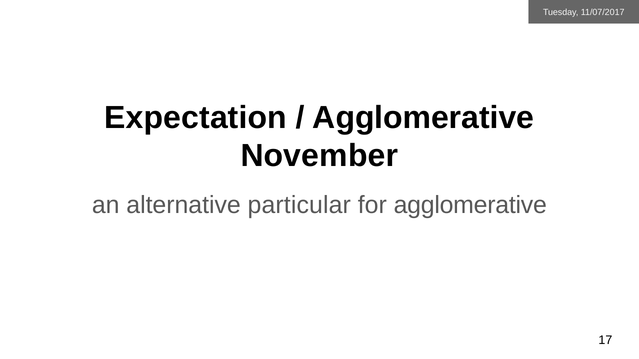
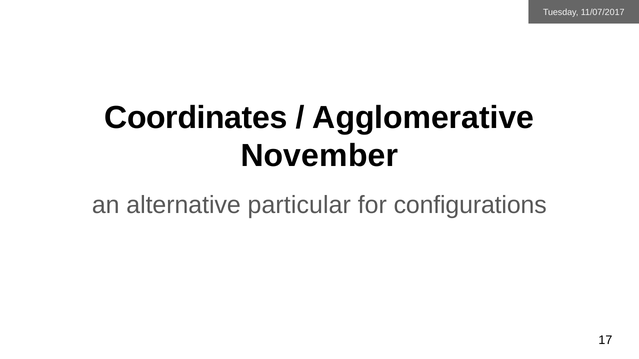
Expectation: Expectation -> Coordinates
for agglomerative: agglomerative -> configurations
